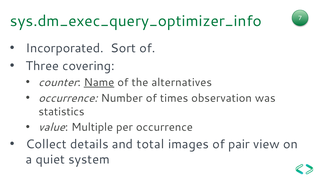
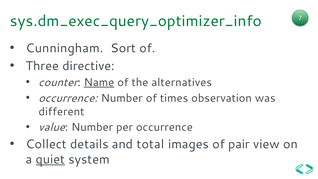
Incorporated: Incorporated -> Cunningham
covering: covering -> directive
statistics: statistics -> different
value Multiple: Multiple -> Number
quiet underline: none -> present
